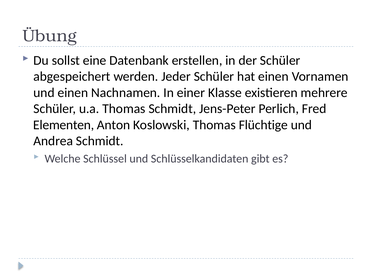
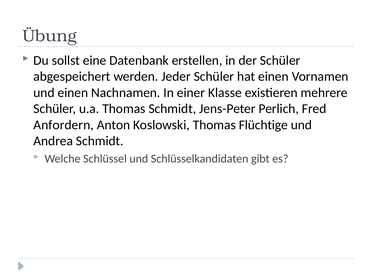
Elementen: Elementen -> Anfordern
